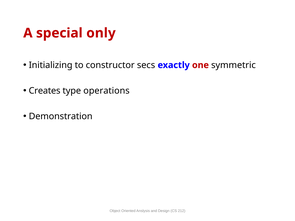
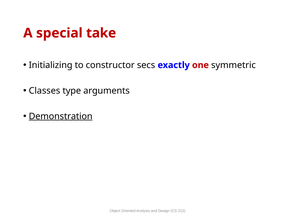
only: only -> take
Creates: Creates -> Classes
operations: operations -> arguments
Demonstration underline: none -> present
